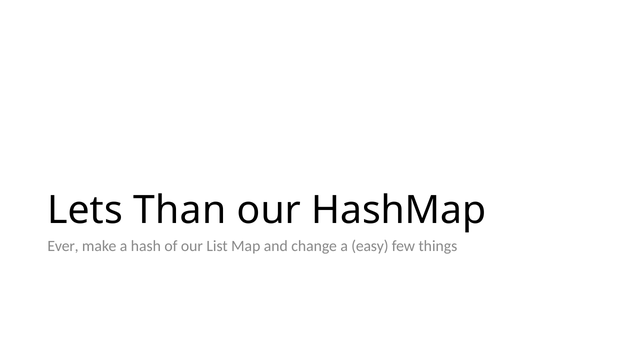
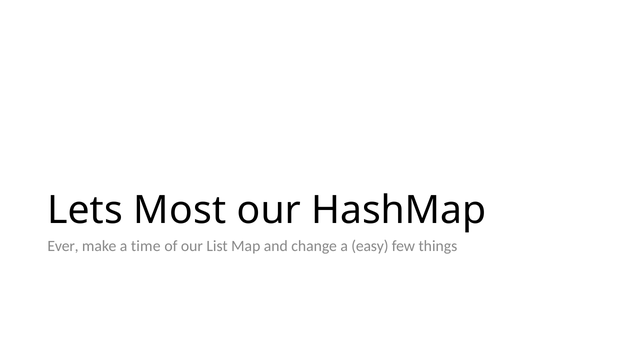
Than: Than -> Most
hash: hash -> time
